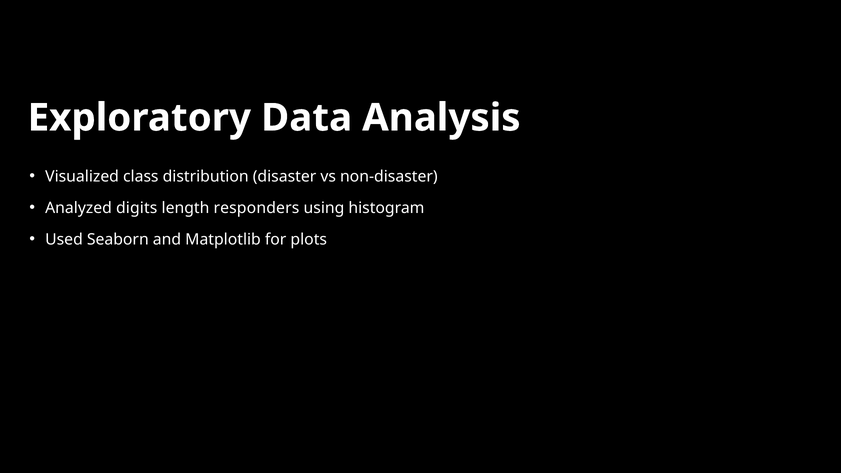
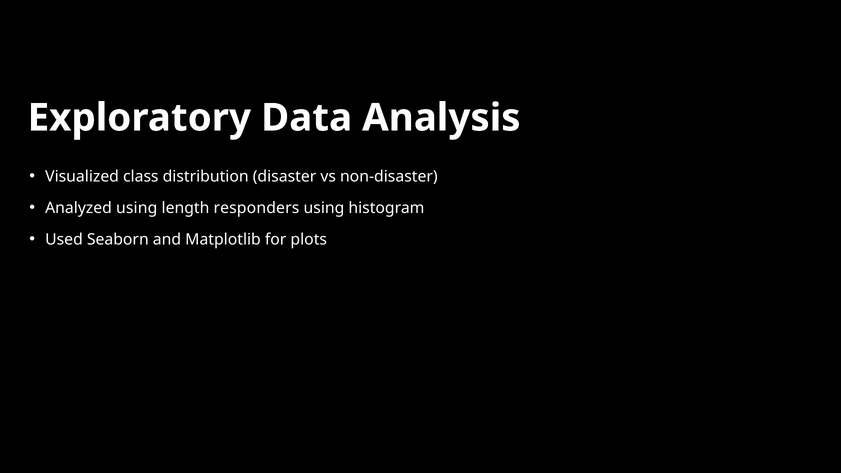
Analyzed digits: digits -> using
